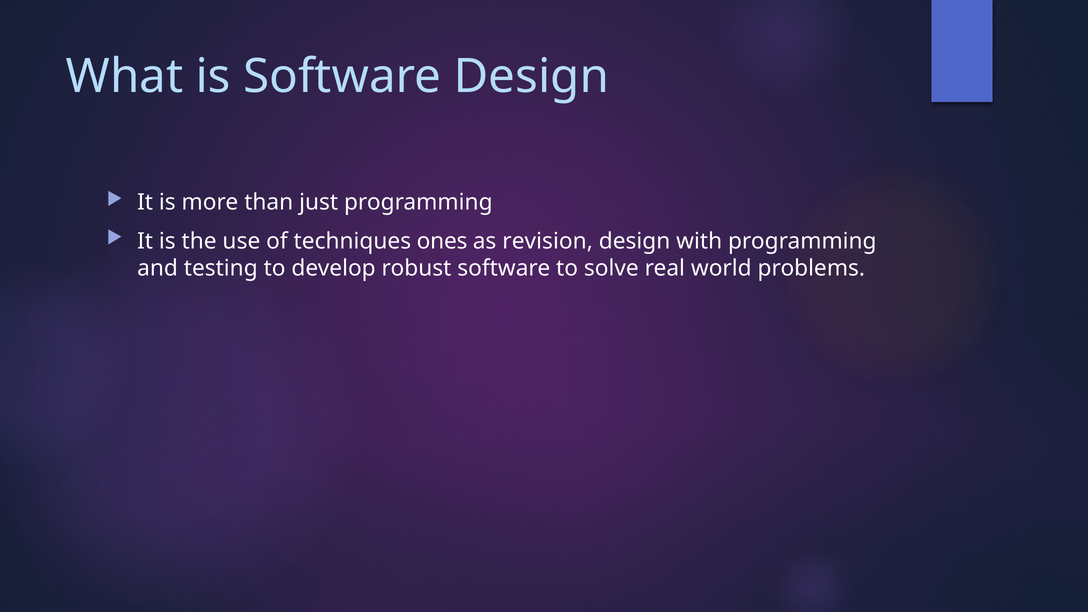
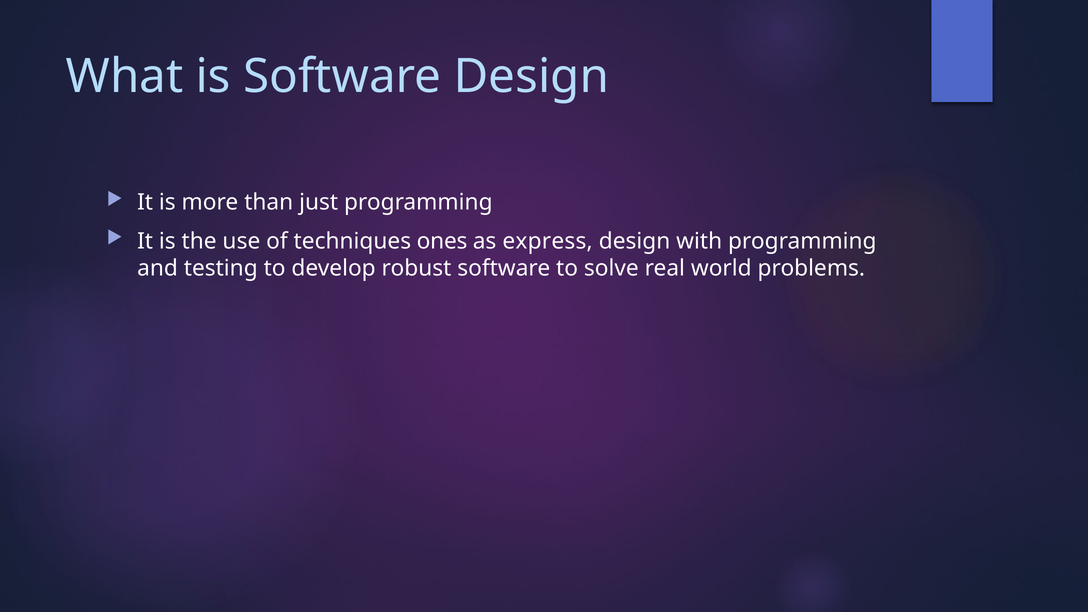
revision: revision -> express
